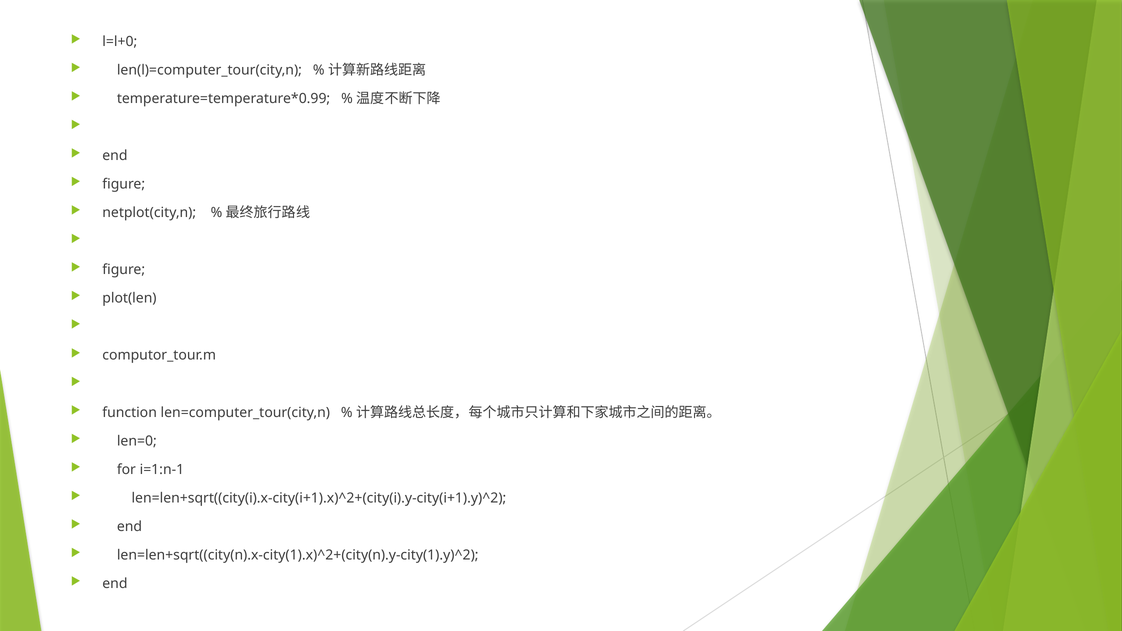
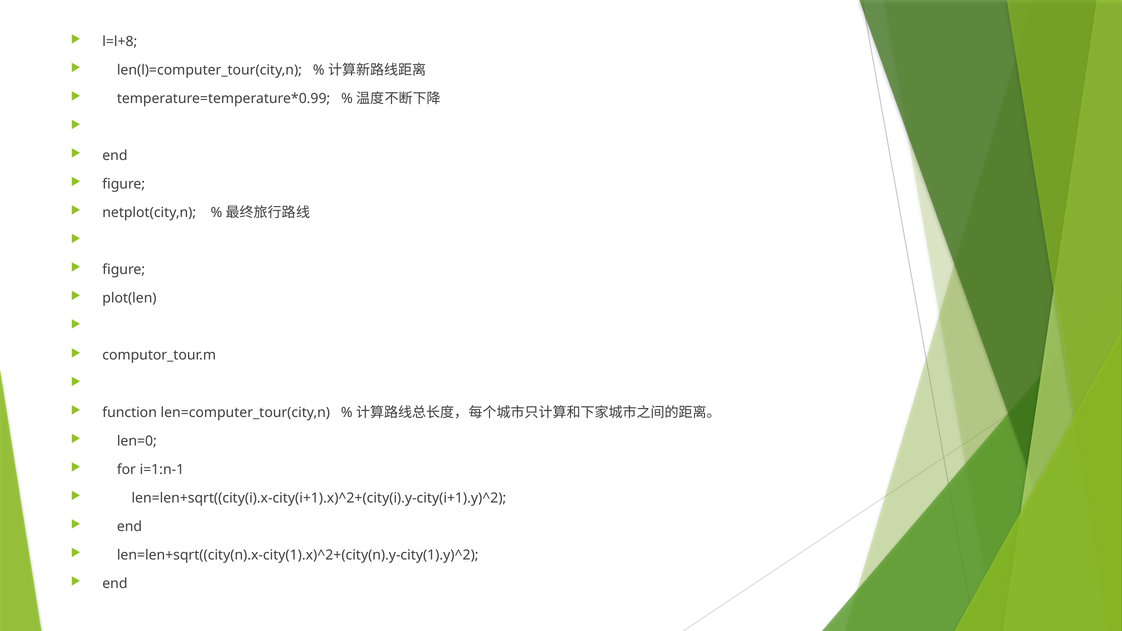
l=l+0: l=l+0 -> l=l+8
